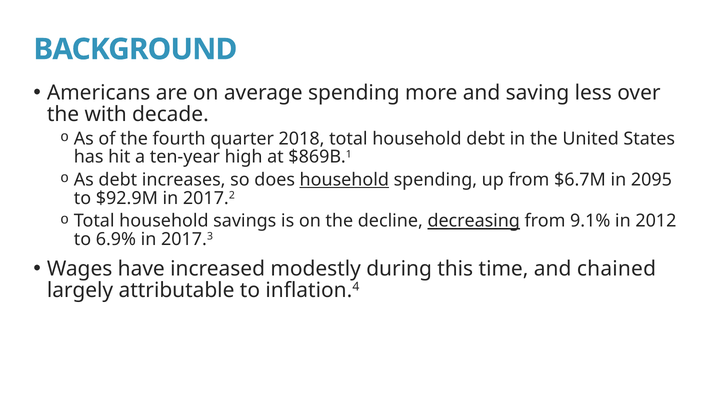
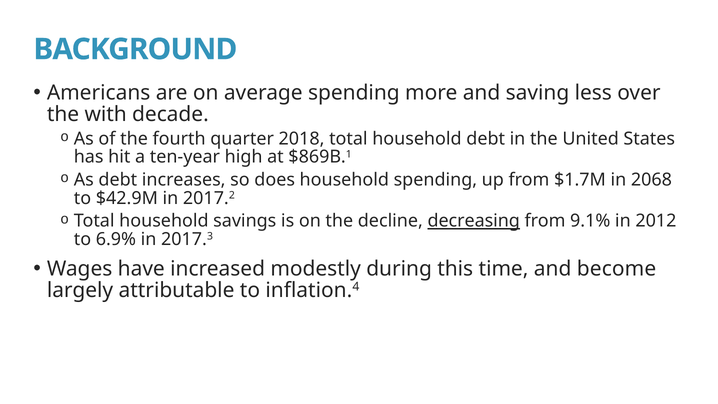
household at (344, 180) underline: present -> none
$6.7M: $6.7M -> $1.7M
2095: 2095 -> 2068
$92.9M: $92.9M -> $42.9M
chained: chained -> become
